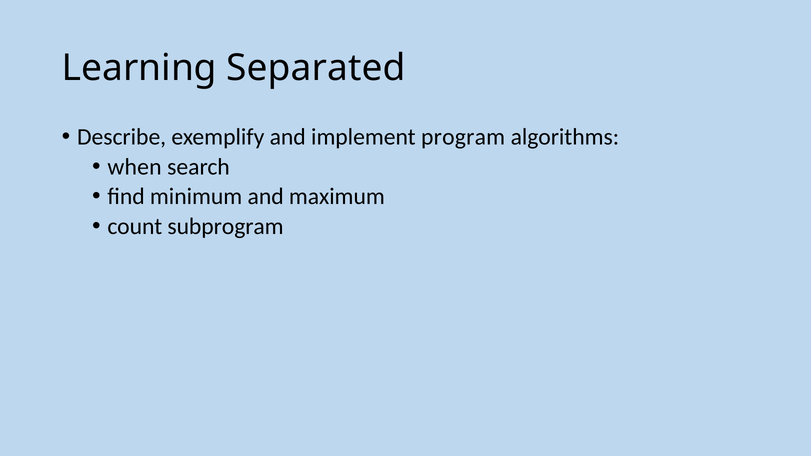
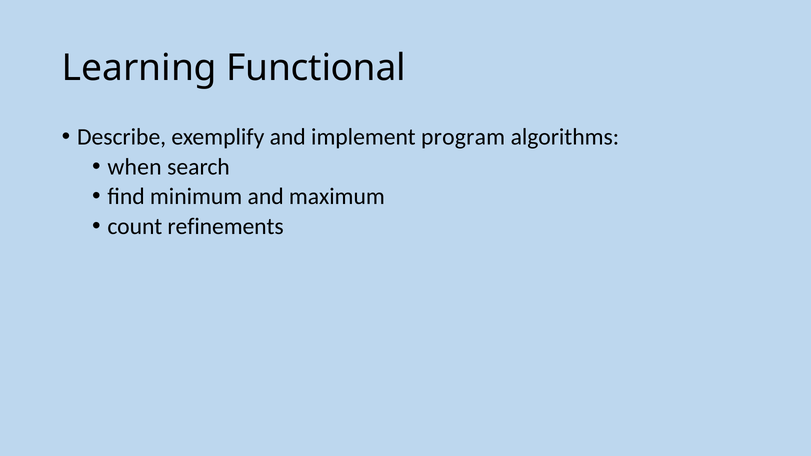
Separated: Separated -> Functional
subprogram: subprogram -> refinements
